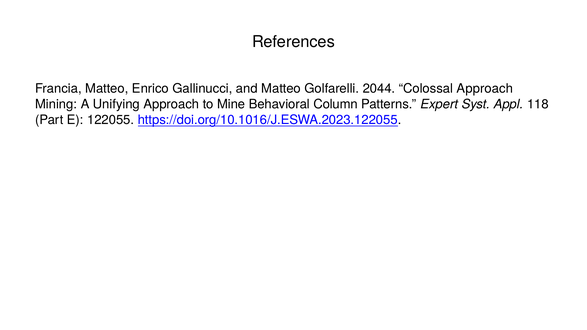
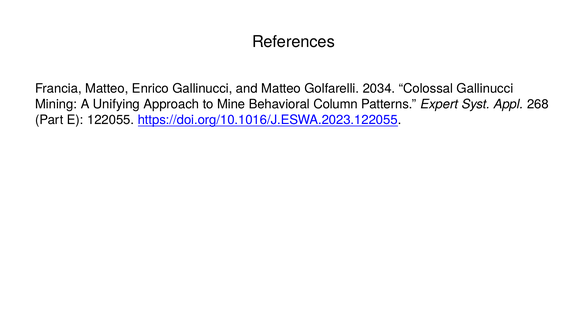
2044: 2044 -> 2034
Colossal Approach: Approach -> Gallinucci
118: 118 -> 268
